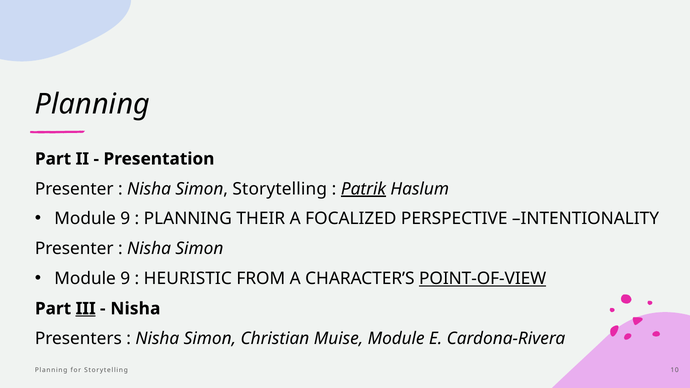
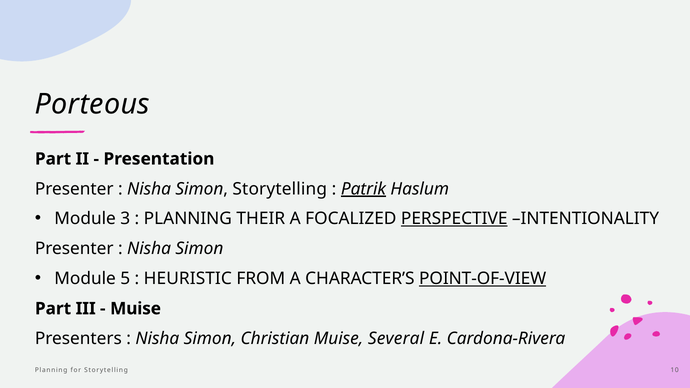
Planning at (92, 104): Planning -> Porteous
9 at (125, 219): 9 -> 3
PERSPECTIVE underline: none -> present
9 at (125, 279): 9 -> 5
III underline: present -> none
Nisha at (135, 309): Nisha -> Muise
Muise Module: Module -> Several
